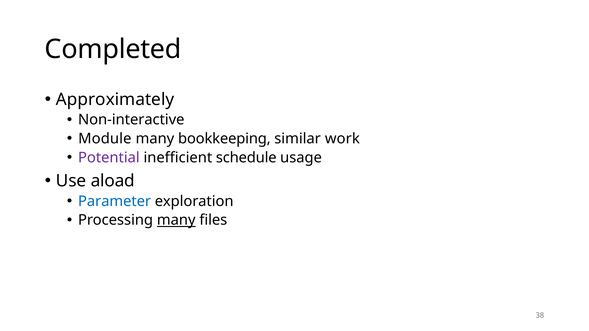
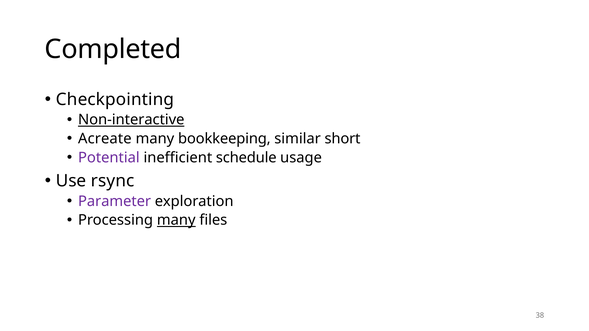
Approximately: Approximately -> Checkpointing
Non-interactive underline: none -> present
Module: Module -> Acreate
work: work -> short
aload: aload -> rsync
Parameter colour: blue -> purple
